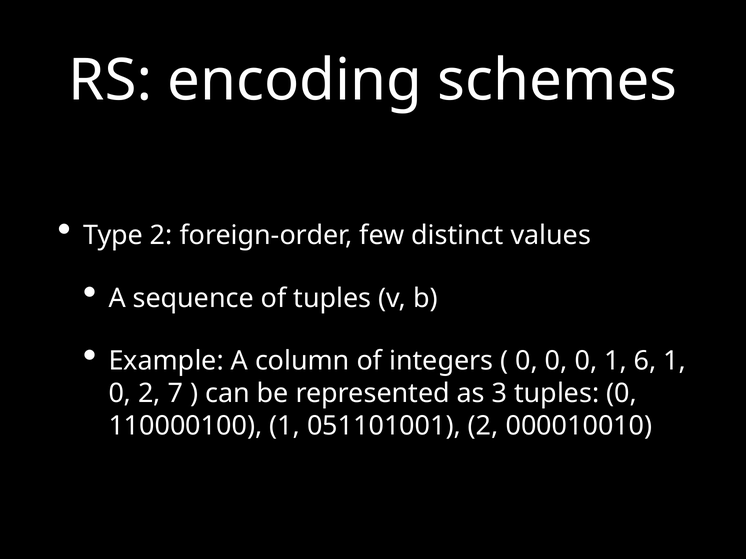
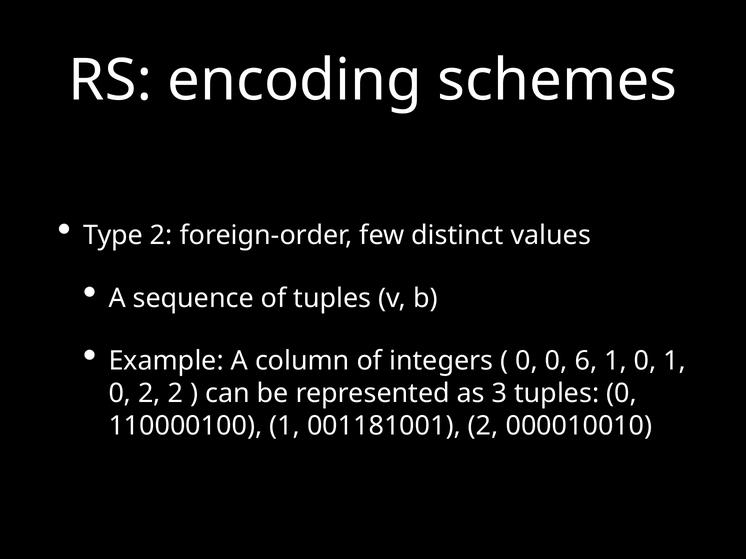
0 0 0: 0 -> 6
6 at (645, 361): 6 -> 0
2 7: 7 -> 2
051101001: 051101001 -> 001181001
